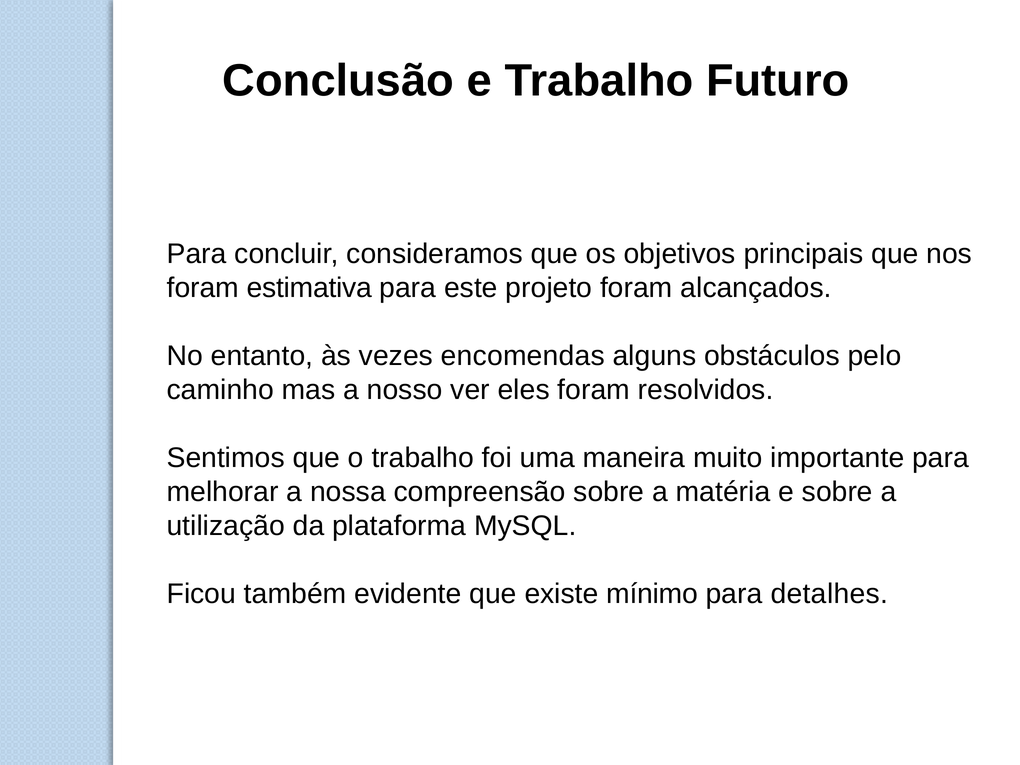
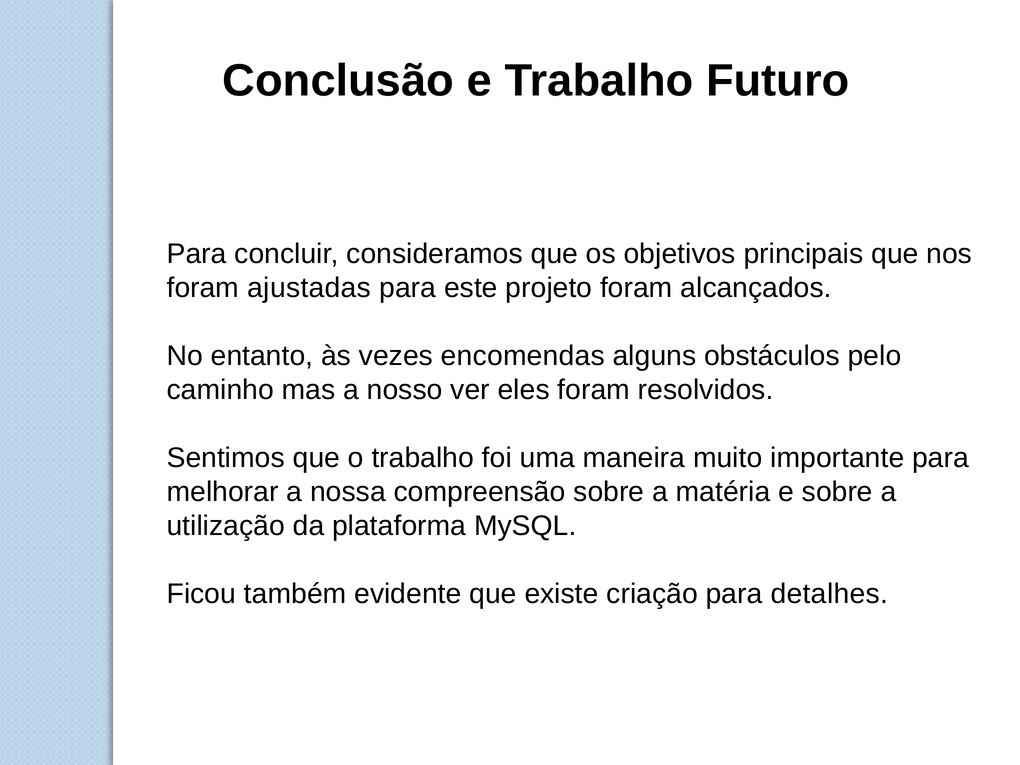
estimativa: estimativa -> ajustadas
mínimo: mínimo -> criação
